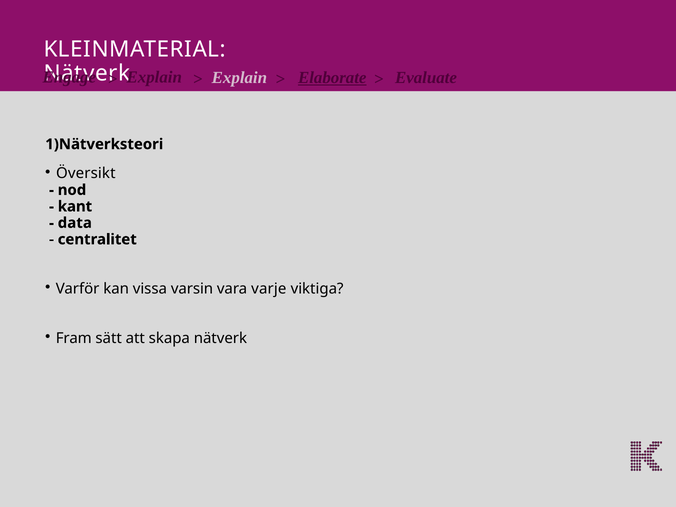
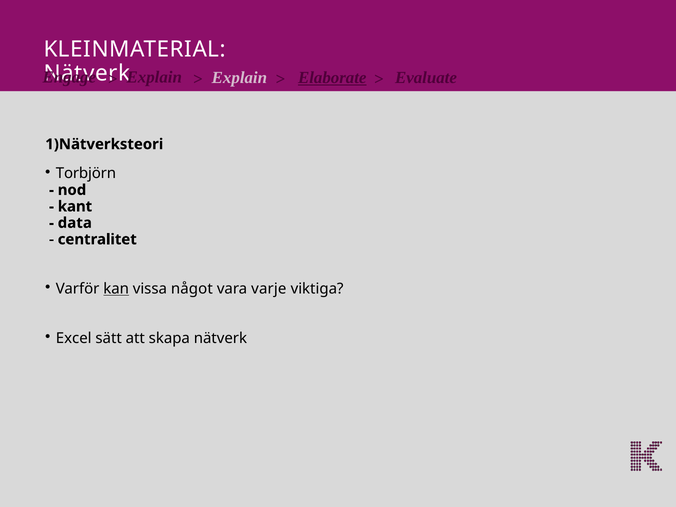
Översikt: Översikt -> Torbjörn
kan underline: none -> present
varsin: varsin -> något
Fram: Fram -> Excel
